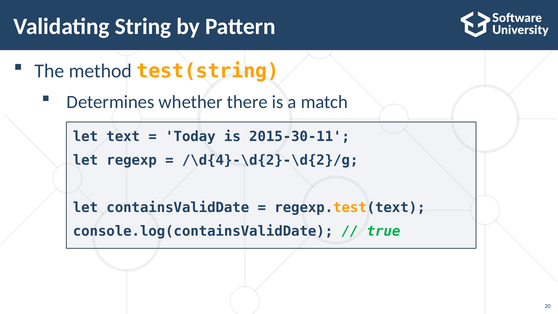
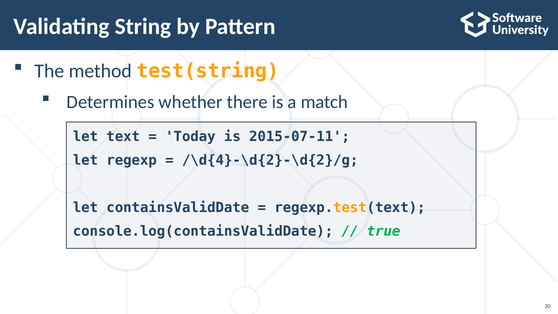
2015-30-11: 2015-30-11 -> 2015-07-11
